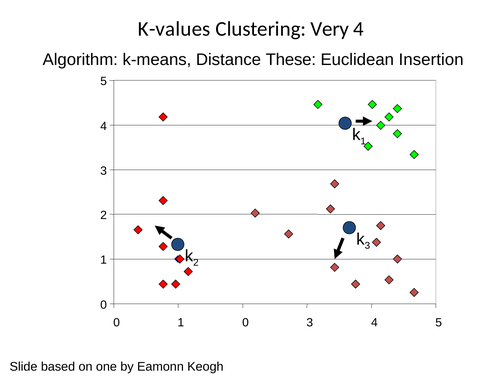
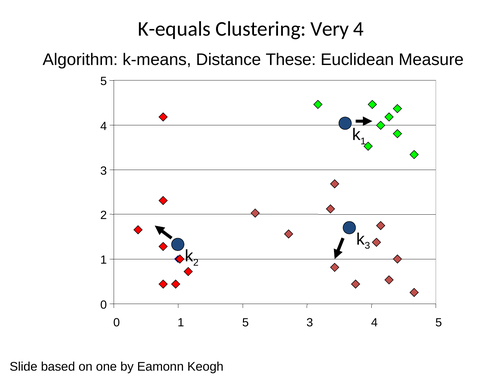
K-values: K-values -> K-equals
Insertion: Insertion -> Measure
1 0: 0 -> 5
